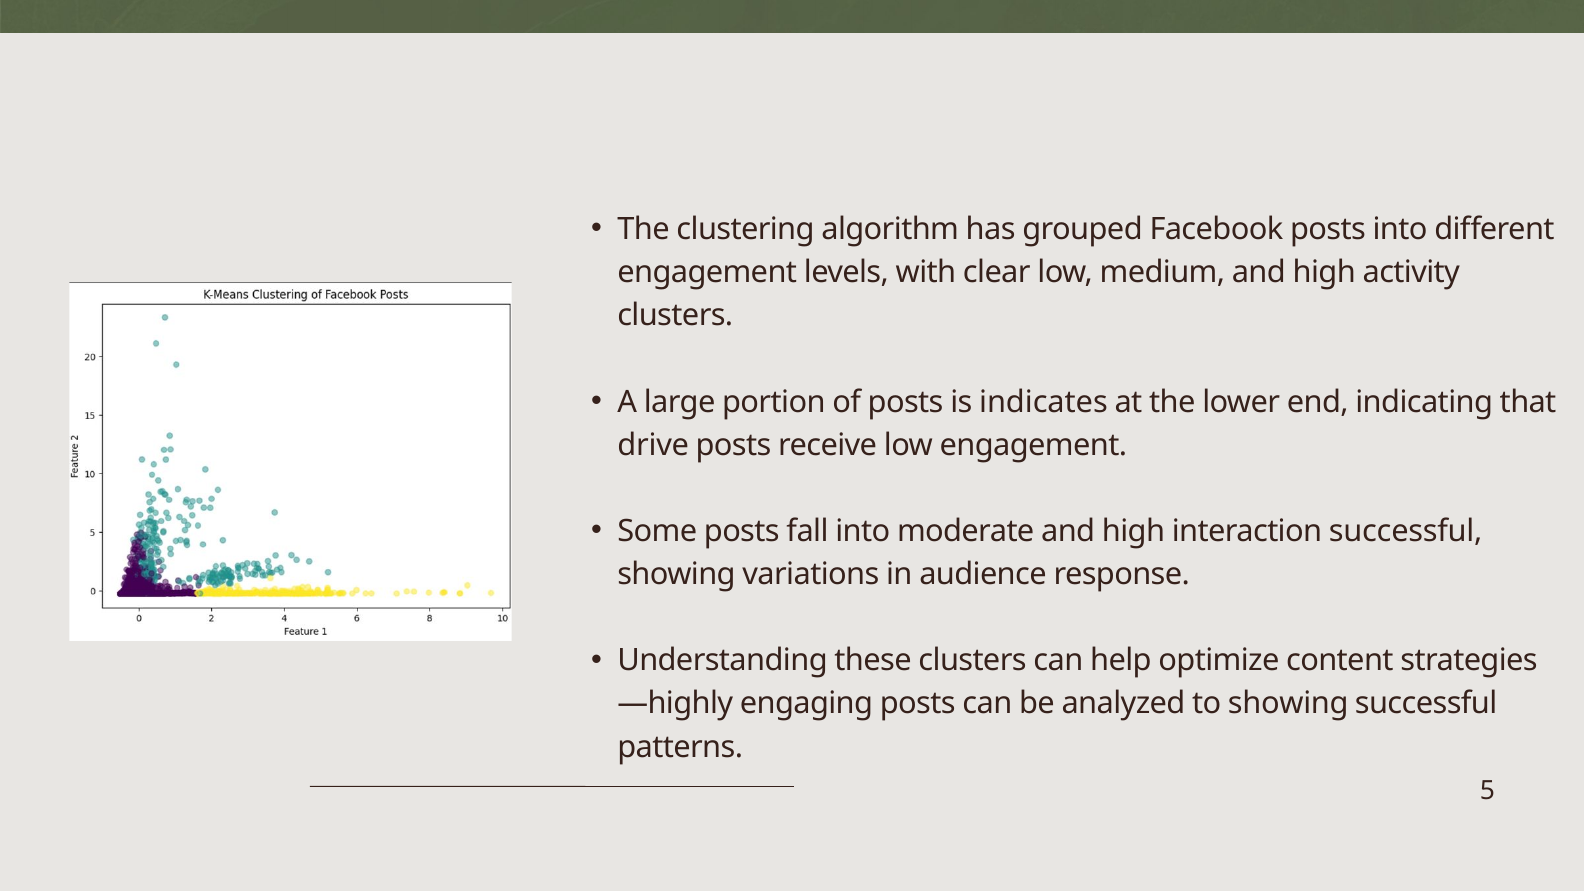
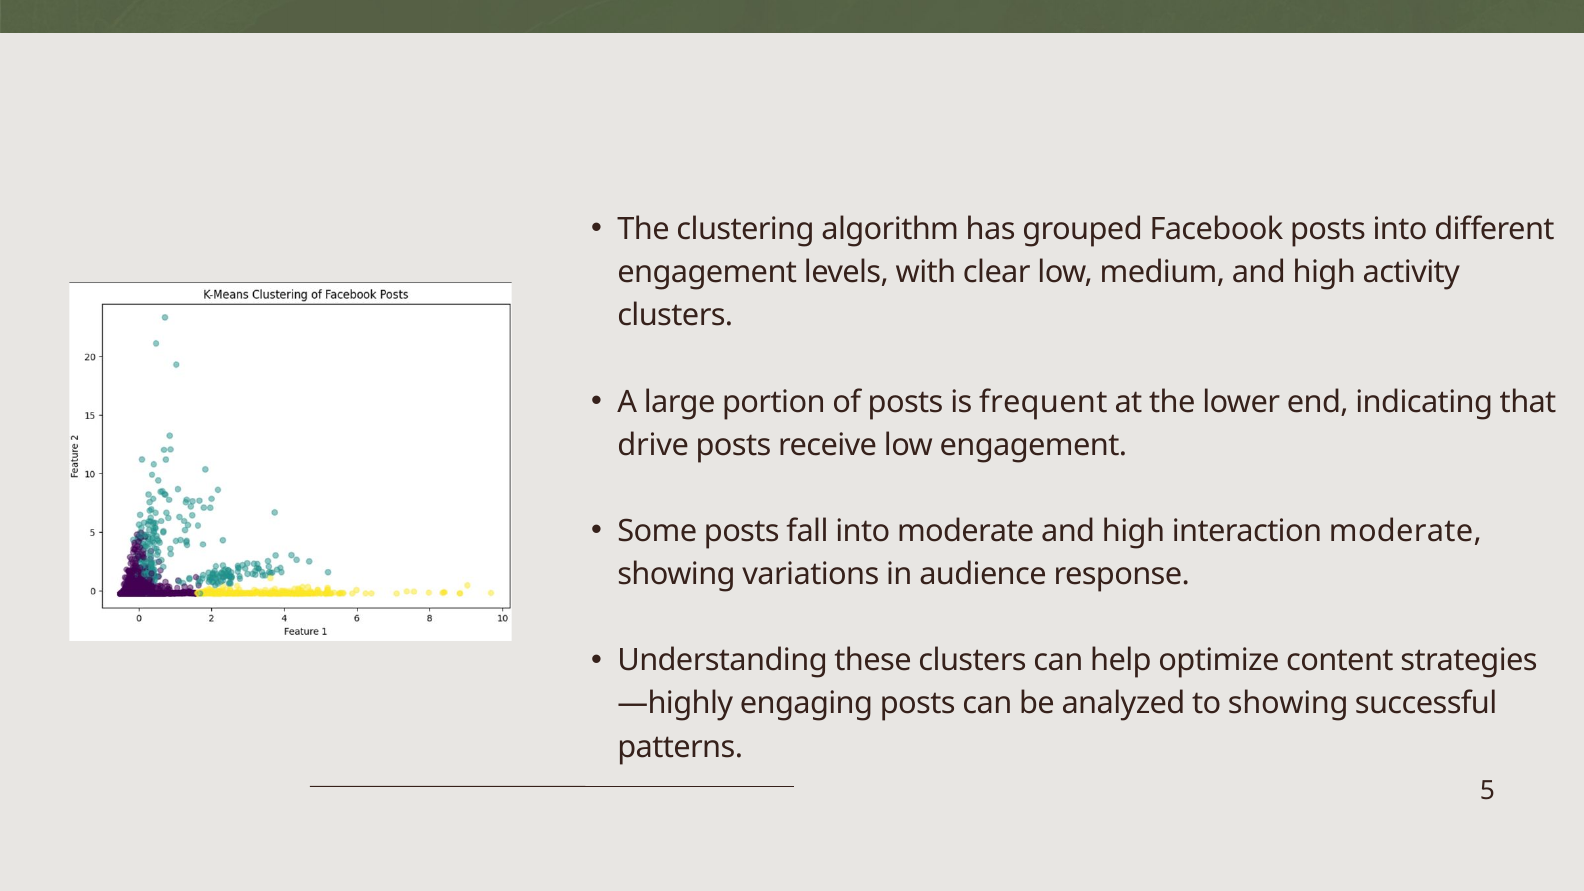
indicates: indicates -> frequent
interaction successful: successful -> moderate
